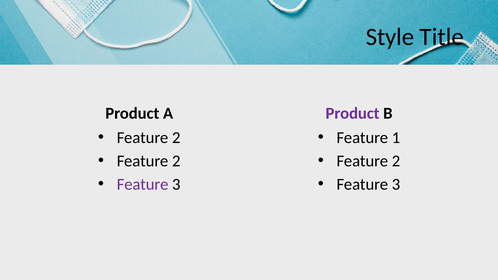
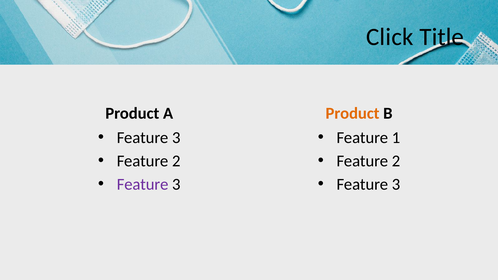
Style: Style -> Click
Product at (353, 113) colour: purple -> orange
2 at (176, 138): 2 -> 3
